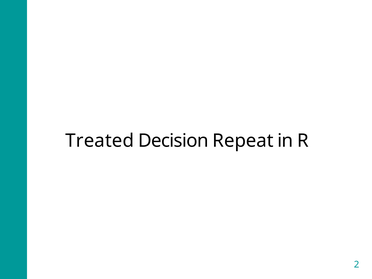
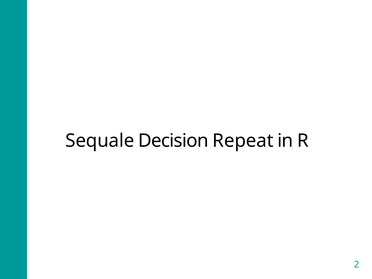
Treated: Treated -> Sequale
